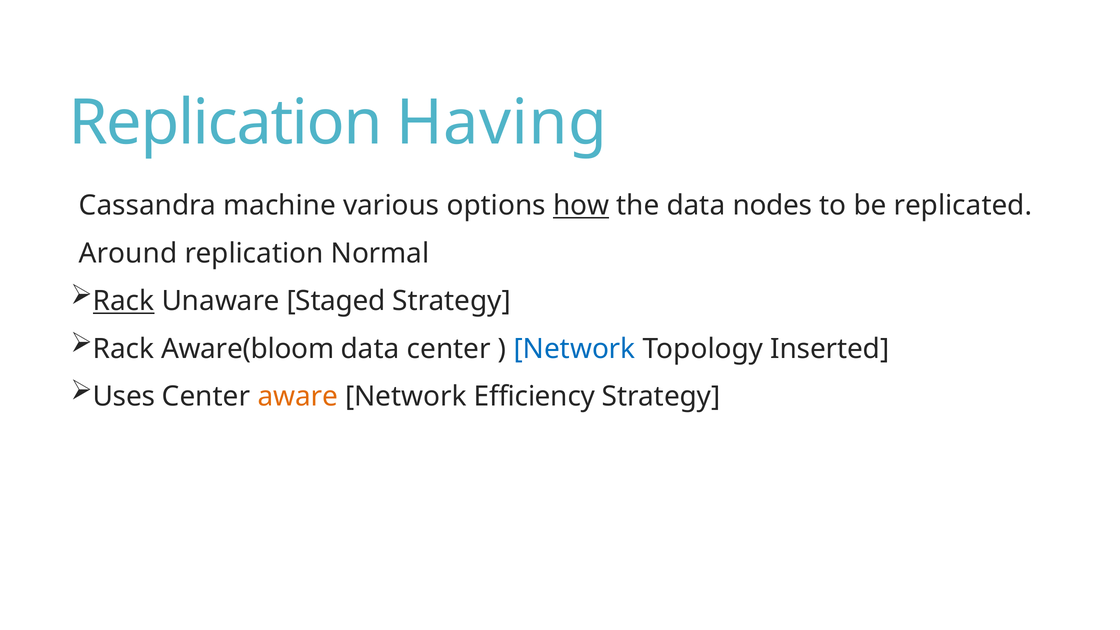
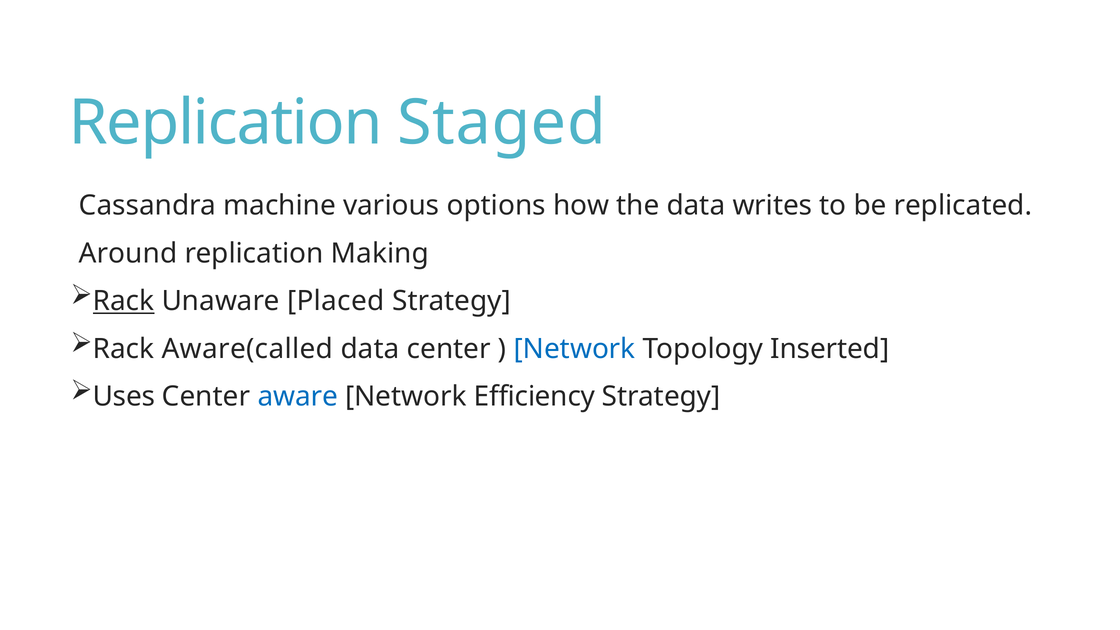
Having: Having -> Staged
how underline: present -> none
nodes: nodes -> writes
Normal: Normal -> Making
Staged: Staged -> Placed
Aware(bloom: Aware(bloom -> Aware(called
aware colour: orange -> blue
